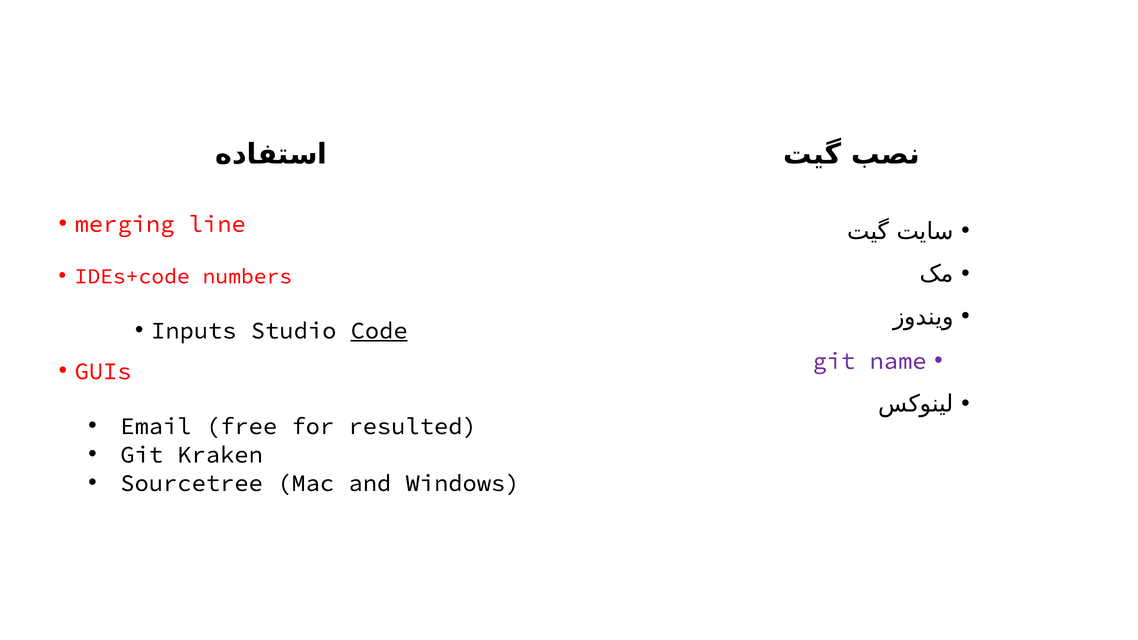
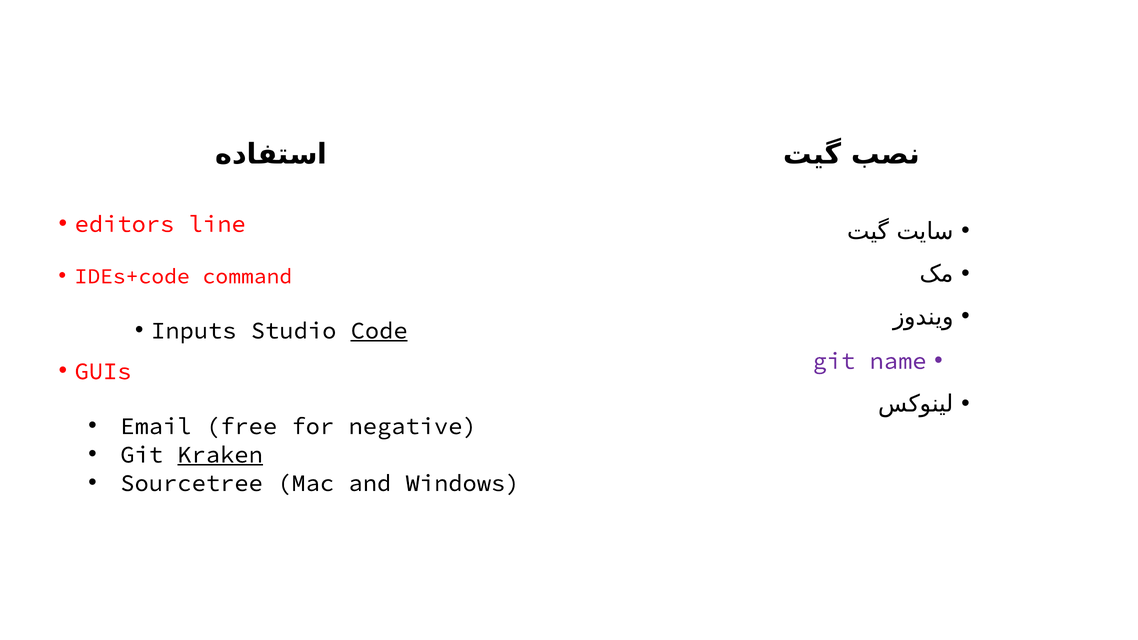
merging: merging -> editors
numbers: numbers -> command
resulted: resulted -> negative
Kraken underline: none -> present
